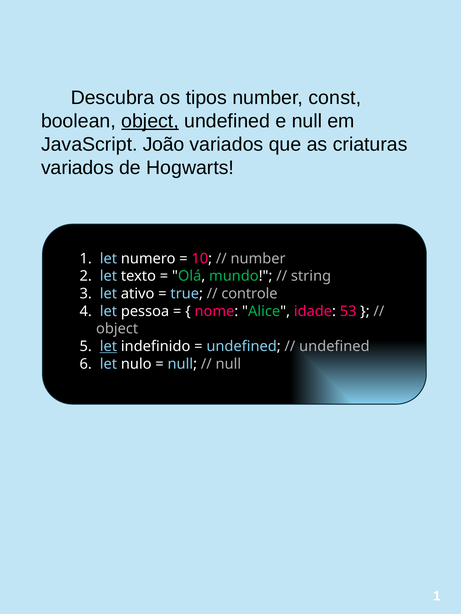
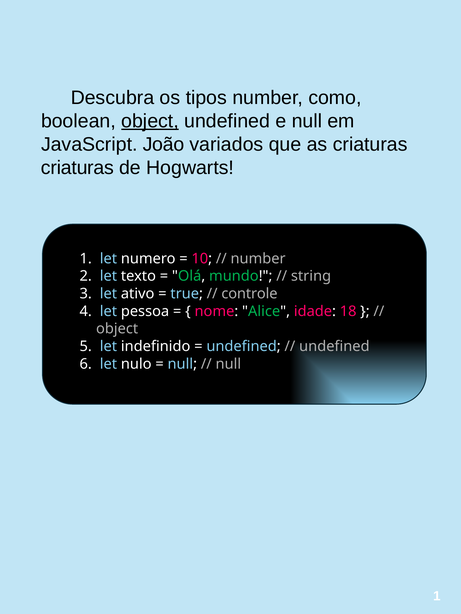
const: const -> como
variados at (77, 168): variados -> criaturas
53: 53 -> 18
let at (108, 347) underline: present -> none
